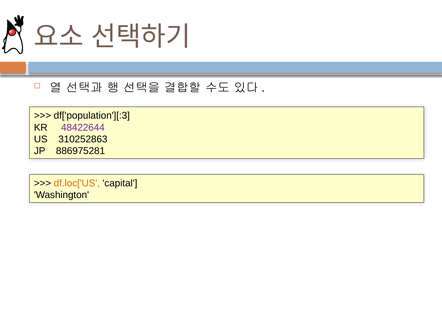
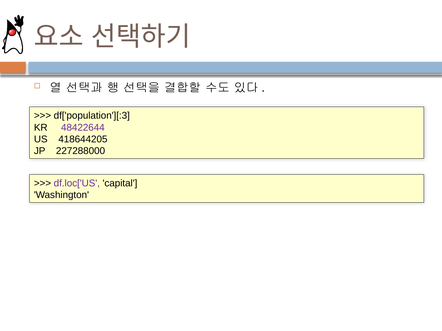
310252863: 310252863 -> 418644205
886975281: 886975281 -> 227288000
df.loc['US colour: orange -> purple
